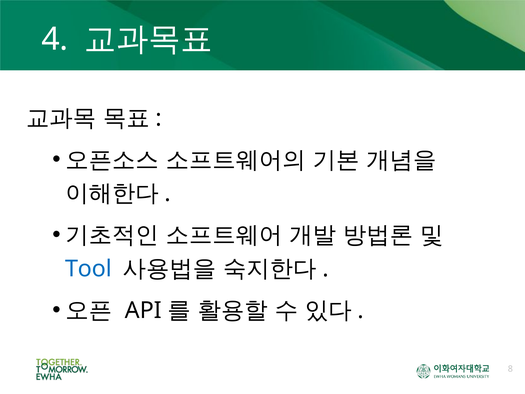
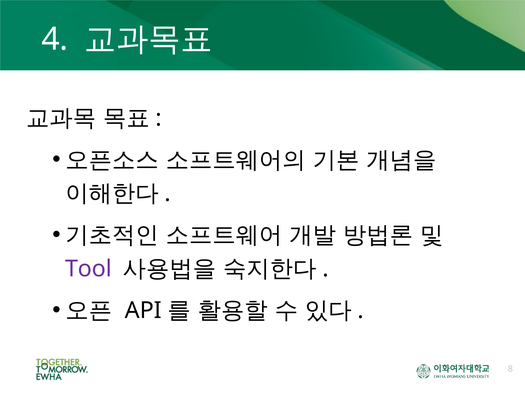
Tool colour: blue -> purple
